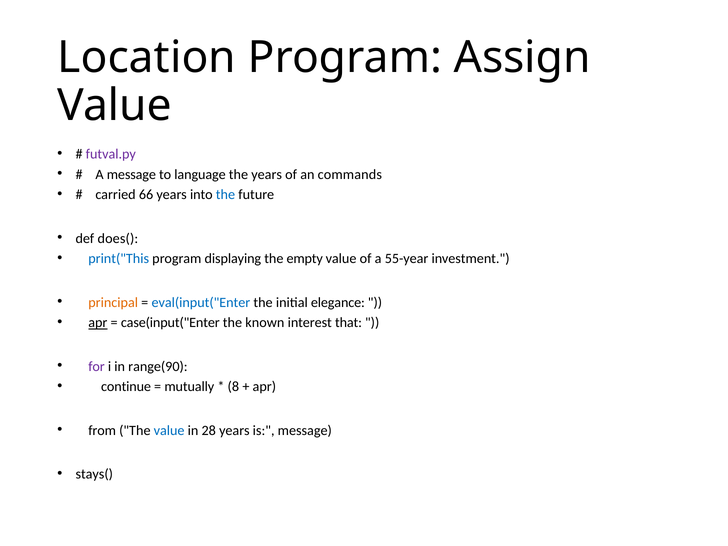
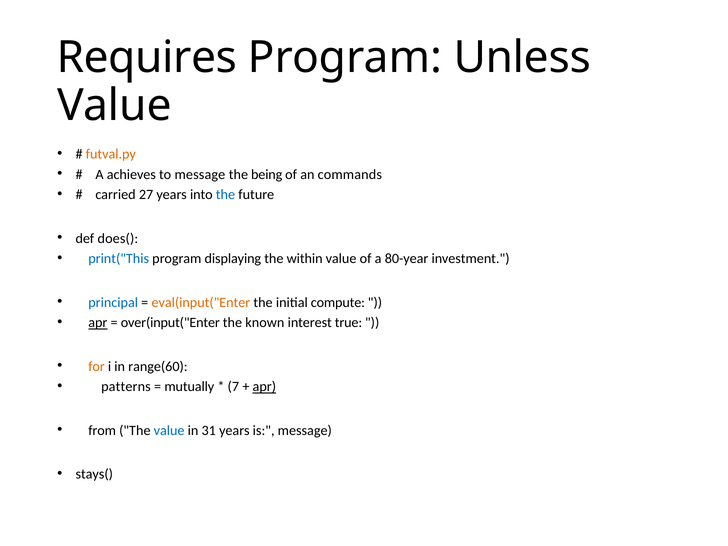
Location: Location -> Requires
Assign: Assign -> Unless
futval.py colour: purple -> orange
A message: message -> achieves
to language: language -> message
the years: years -> being
66: 66 -> 27
empty: empty -> within
55-year: 55-year -> 80-year
principal colour: orange -> blue
eval(input("Enter colour: blue -> orange
elegance: elegance -> compute
case(input("Enter: case(input("Enter -> over(input("Enter
that: that -> true
for colour: purple -> orange
range(90: range(90 -> range(60
continue: continue -> patterns
8: 8 -> 7
apr at (264, 387) underline: none -> present
28: 28 -> 31
